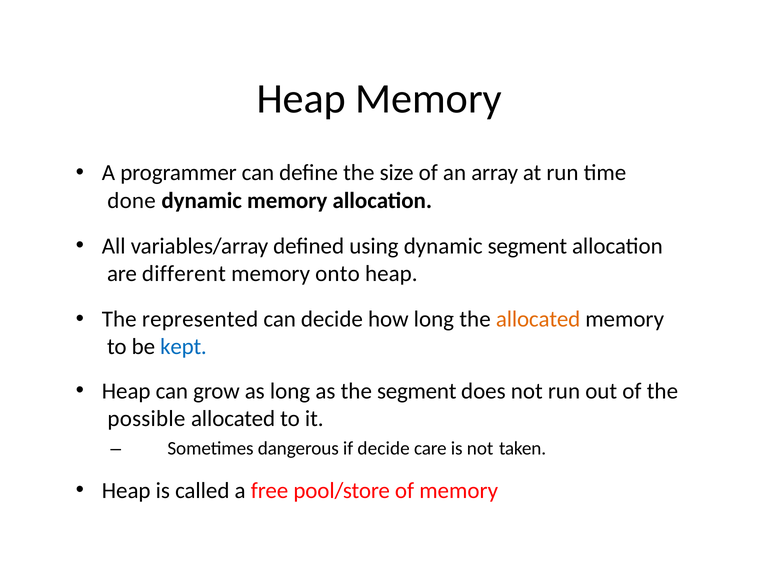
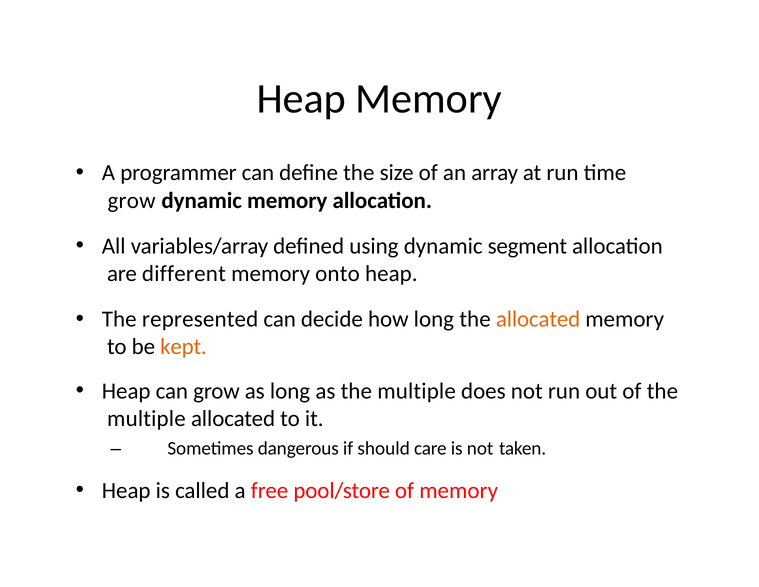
done at (132, 200): done -> grow
kept colour: blue -> orange
as the segment: segment -> multiple
possible at (146, 418): possible -> multiple
if decide: decide -> should
